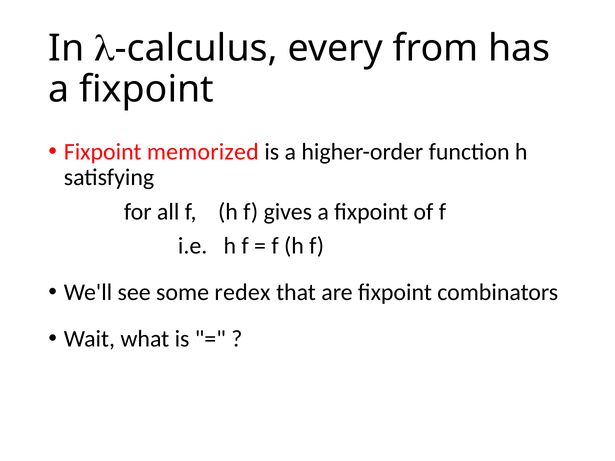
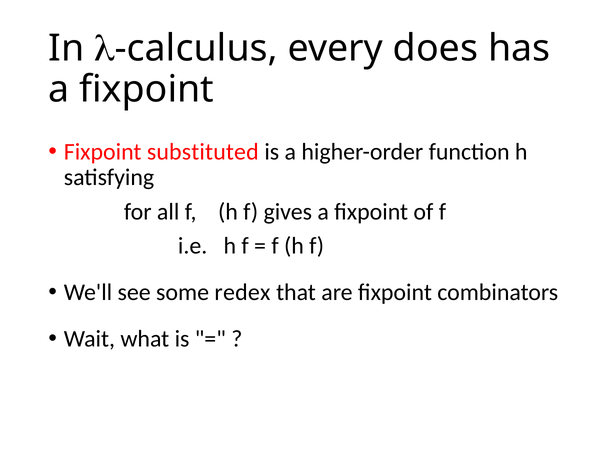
from: from -> does
memorized: memorized -> substituted
